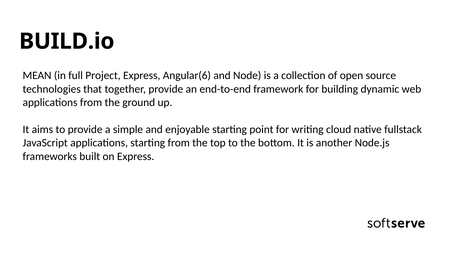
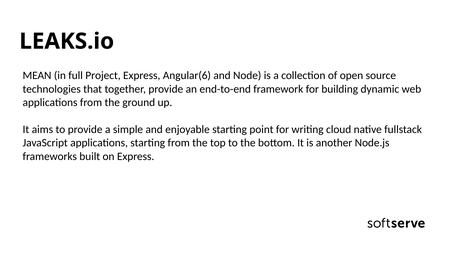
BUILD.io: BUILD.io -> LEAKS.io
